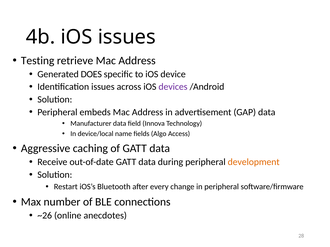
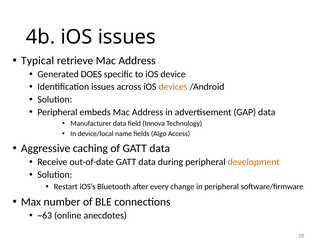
Testing: Testing -> Typical
devices colour: purple -> orange
~26: ~26 -> ~63
